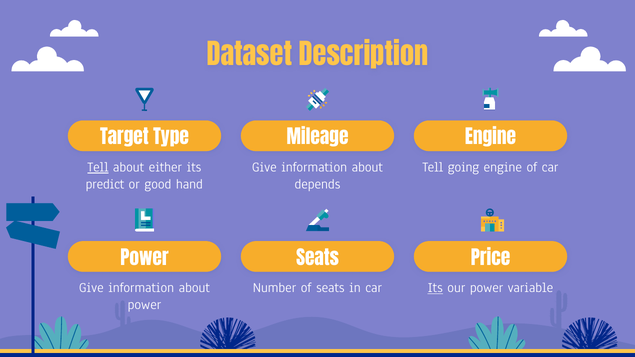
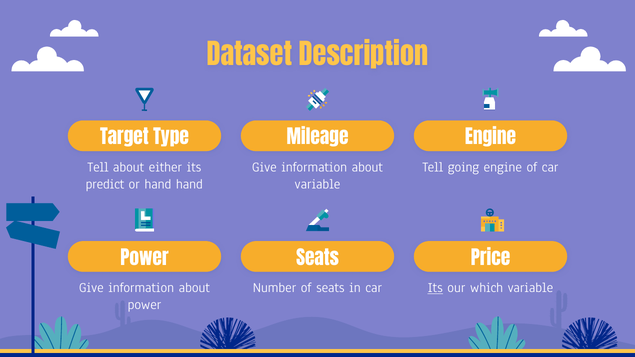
Tell at (98, 167) underline: present -> none
or good: good -> hand
depends at (317, 184): depends -> variable
our power: power -> which
